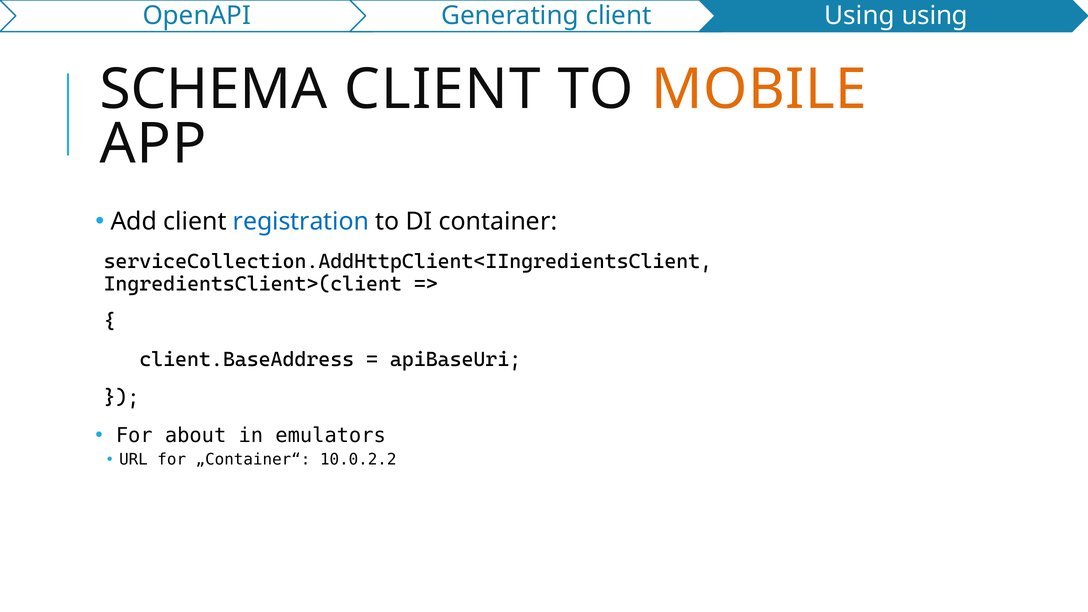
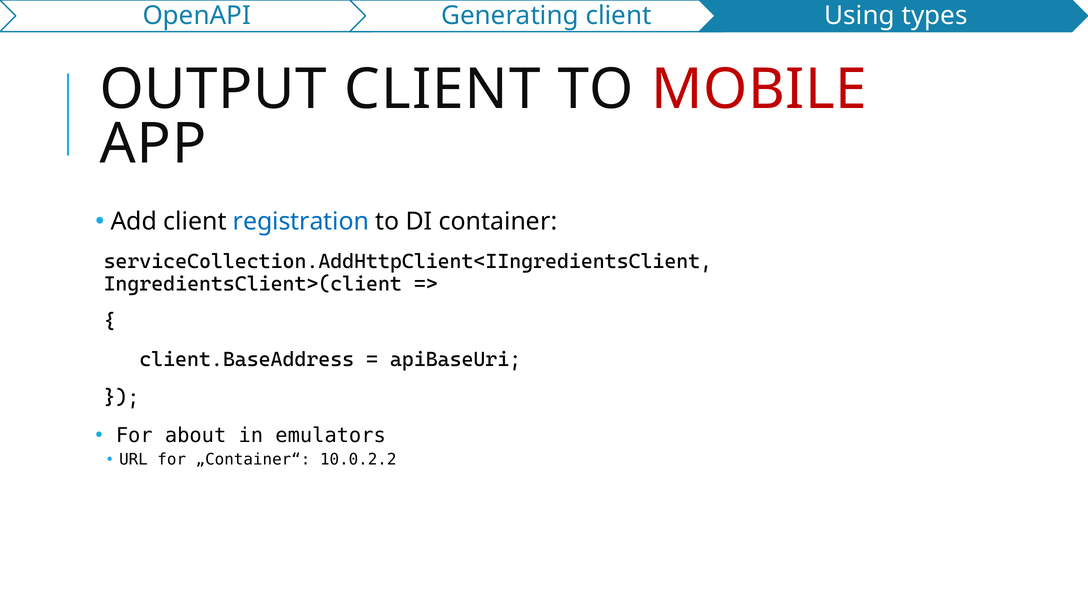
using at (935, 16): using -> types
SCHEMA: SCHEMA -> OUTPUT
MOBILE colour: orange -> red
